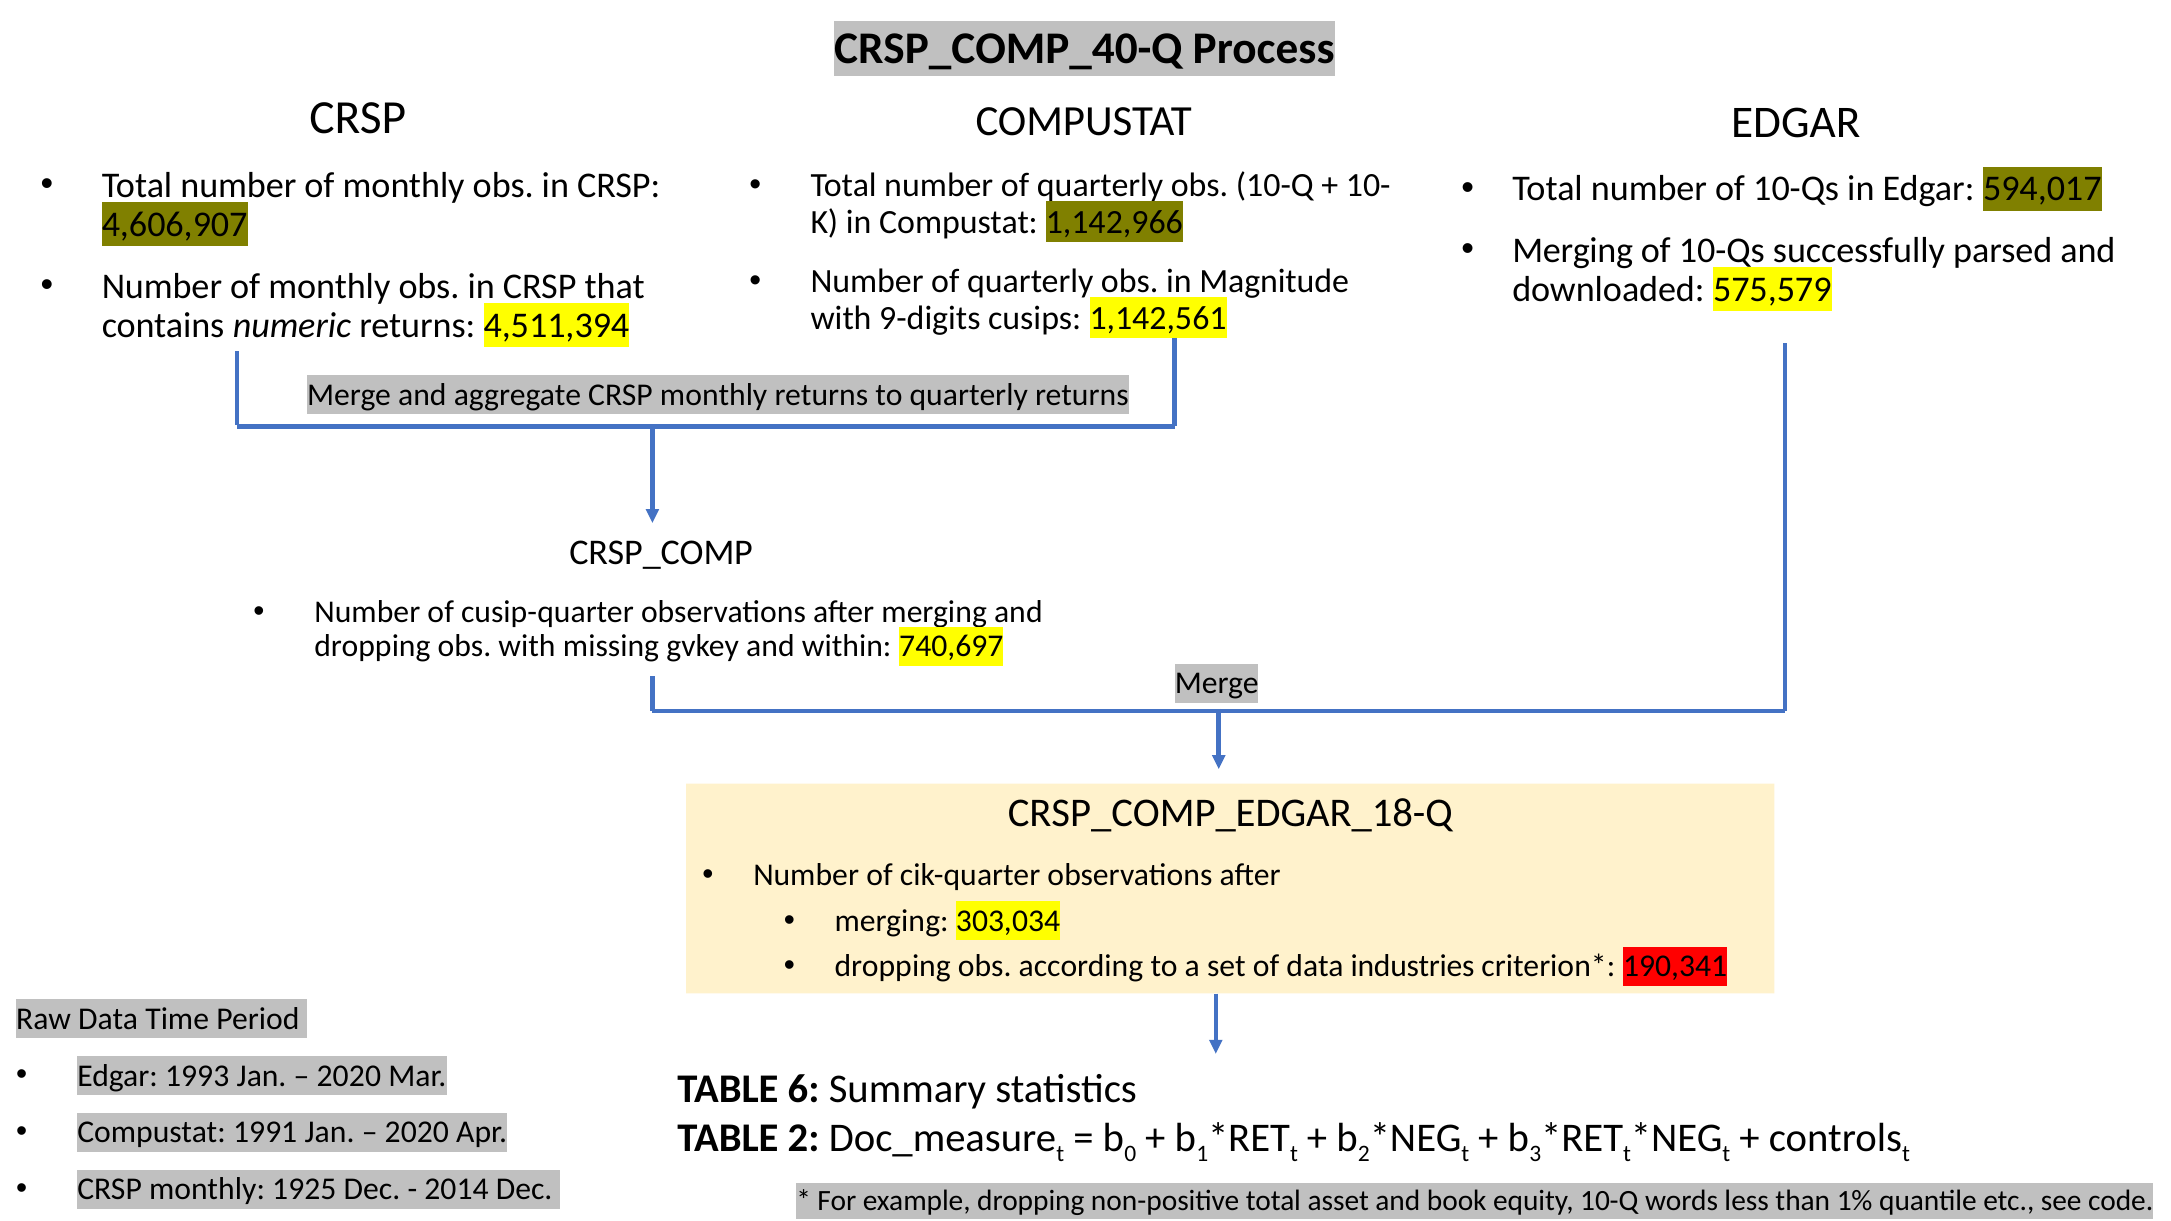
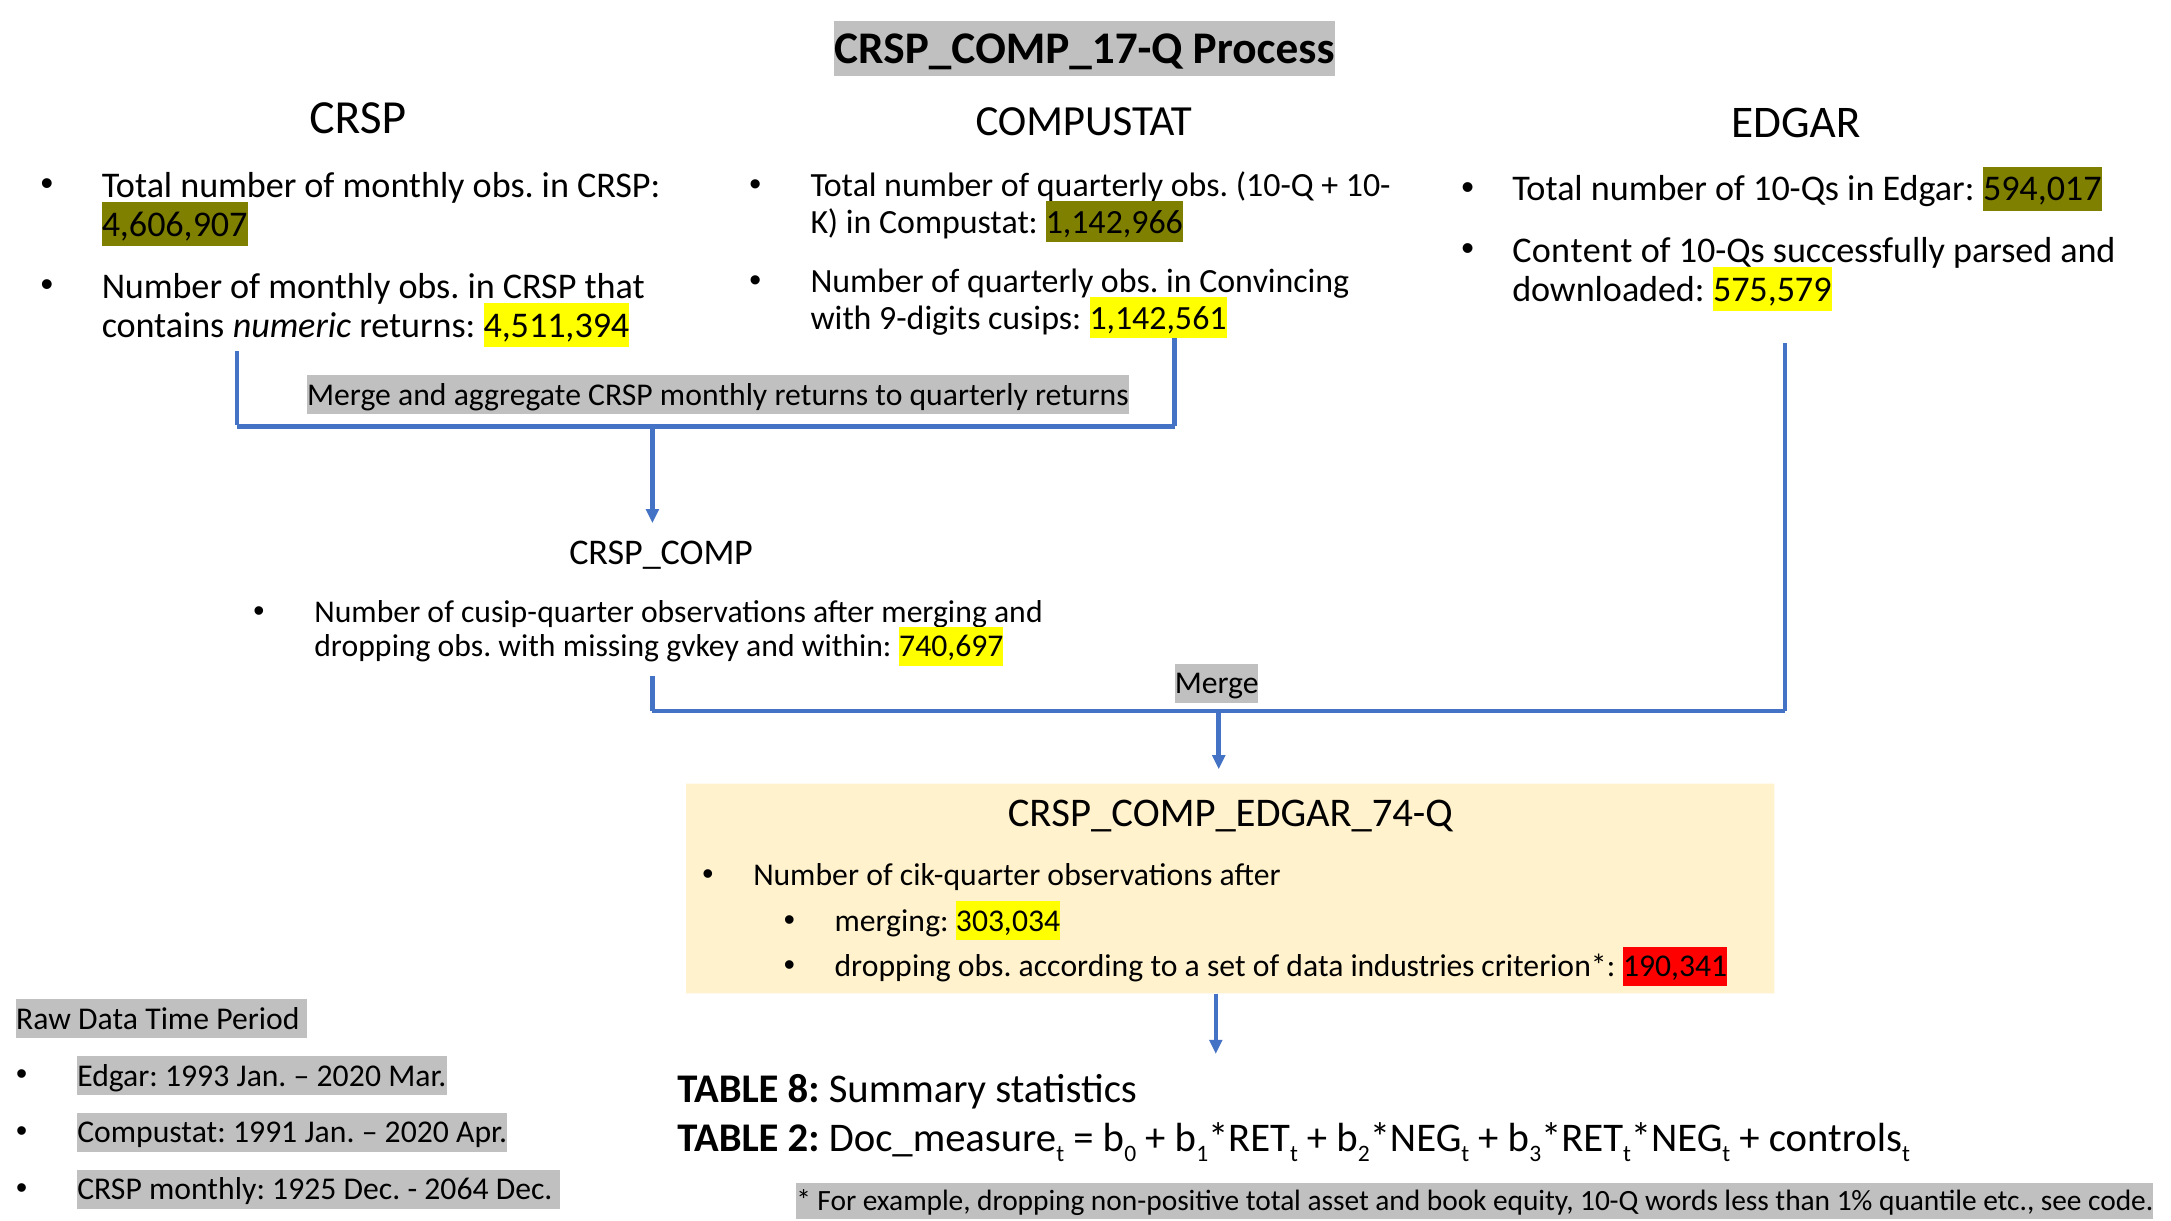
CRSP_COMP_40-Q: CRSP_COMP_40-Q -> CRSP_COMP_17-Q
Merging at (1573, 251): Merging -> Content
Magnitude: Magnitude -> Convincing
CRSP_COMP_EDGAR_18-Q: CRSP_COMP_EDGAR_18-Q -> CRSP_COMP_EDGAR_74-Q
6: 6 -> 8
2014: 2014 -> 2064
